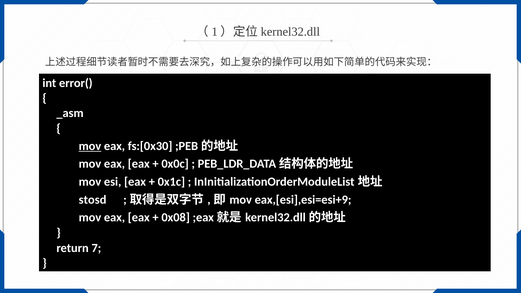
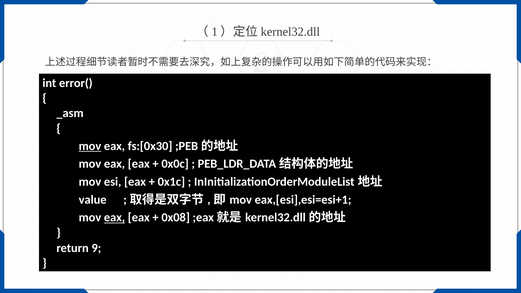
stosd: stosd -> value
eax,[esi],esi=esi+9: eax,[esi],esi=esi+9 -> eax,[esi],esi=esi+1
eax at (114, 218) underline: none -> present
7: 7 -> 9
